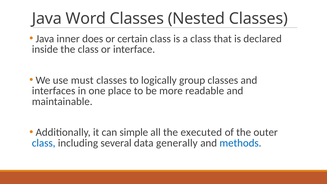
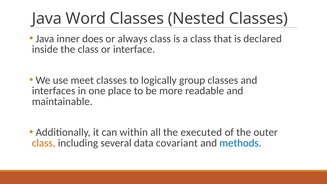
certain: certain -> always
must: must -> meet
simple: simple -> within
class at (44, 143) colour: blue -> orange
generally: generally -> covariant
